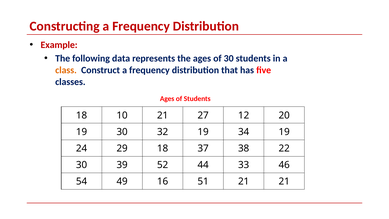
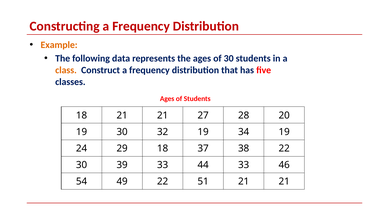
Example colour: red -> orange
18 10: 10 -> 21
12: 12 -> 28
39 52: 52 -> 33
49 16: 16 -> 22
